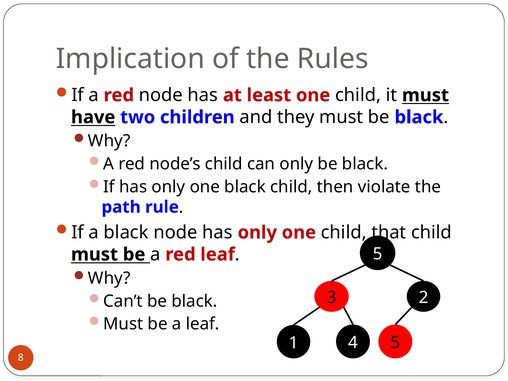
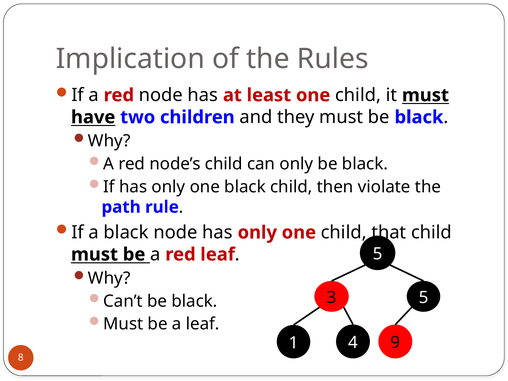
3 2: 2 -> 5
1 5: 5 -> 9
